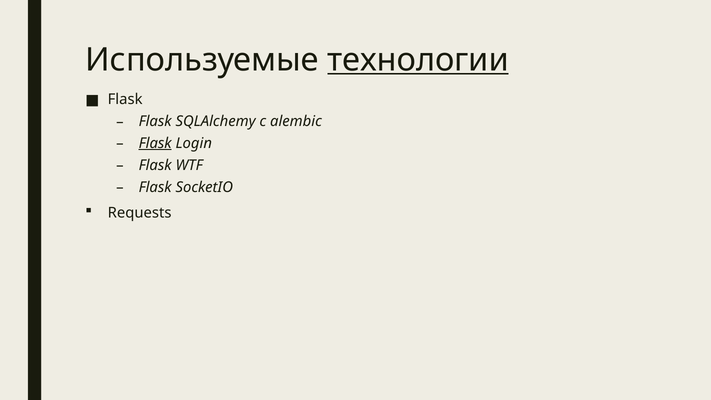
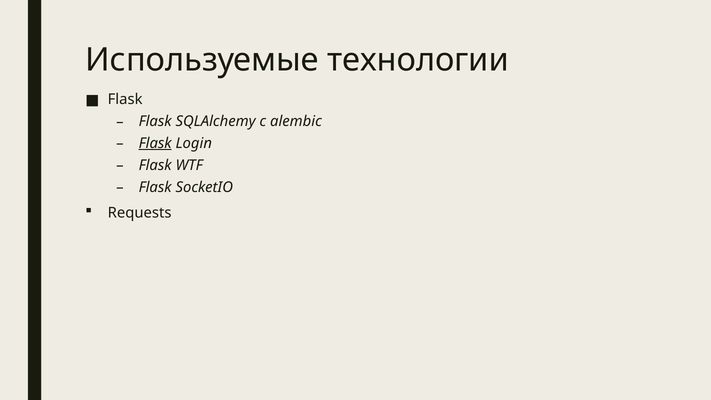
технологии underline: present -> none
